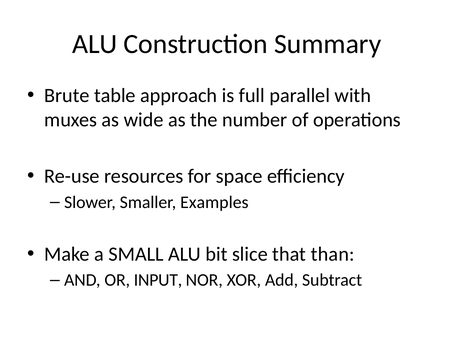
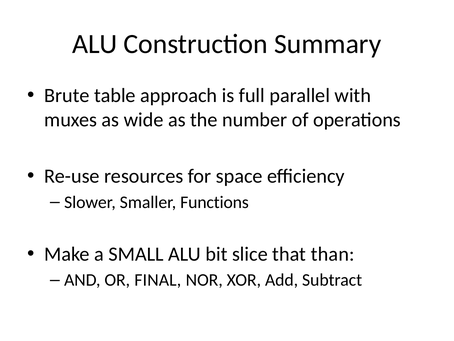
Examples: Examples -> Functions
INPUT: INPUT -> FINAL
